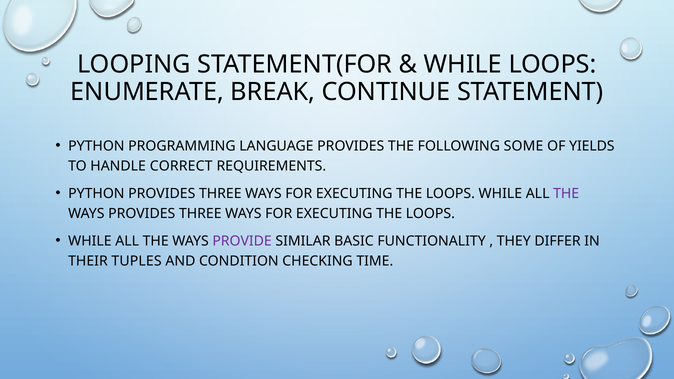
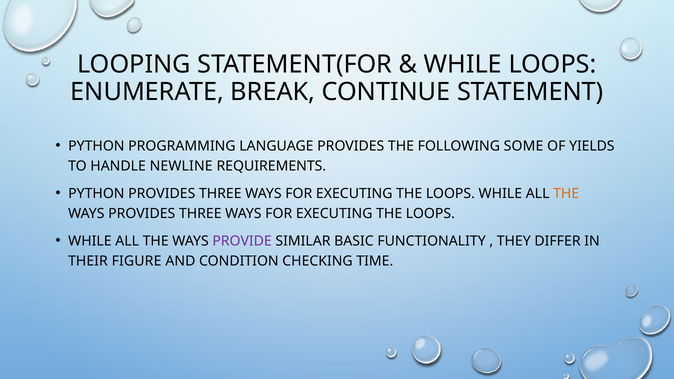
CORRECT: CORRECT -> NEWLINE
THE at (566, 194) colour: purple -> orange
TUPLES: TUPLES -> FIGURE
